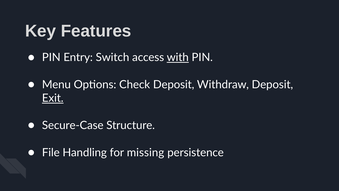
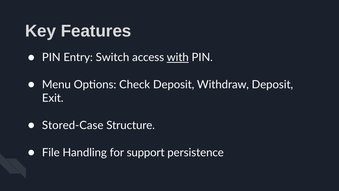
Exit underline: present -> none
Secure-Case: Secure-Case -> Stored-Case
missing: missing -> support
